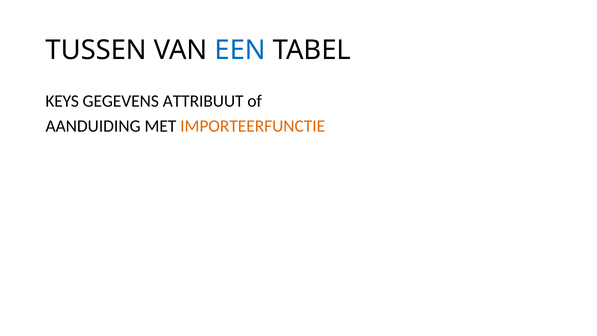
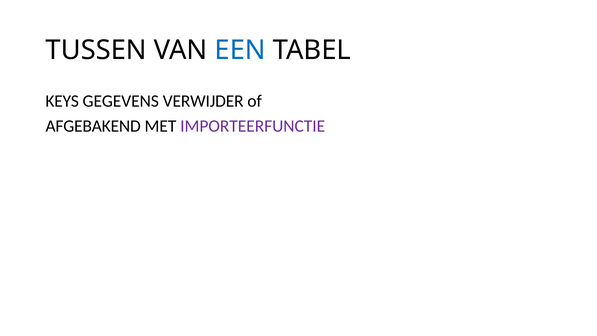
ATTRIBUUT: ATTRIBUUT -> VERWIJDER
AANDUIDING: AANDUIDING -> AFGEBAKEND
IMPORTEERFUNCTIE colour: orange -> purple
